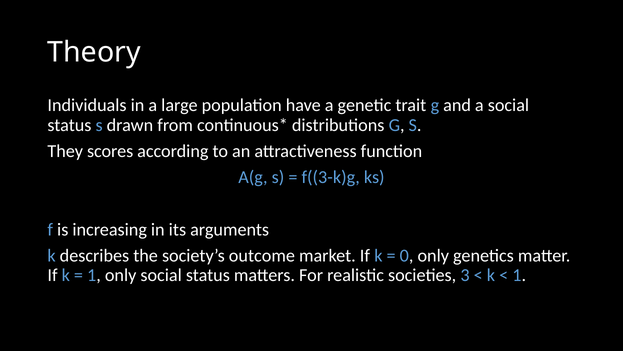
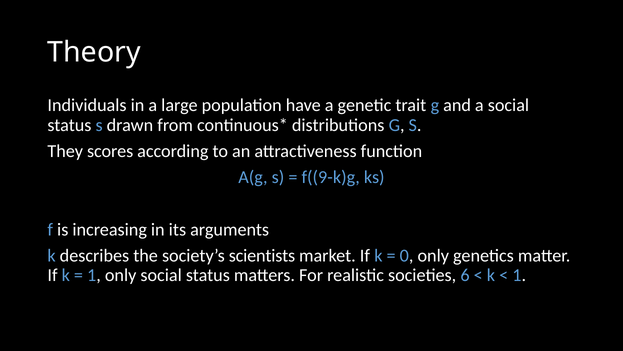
f((3-k)g: f((3-k)g -> f((9-k)g
outcome: outcome -> scientists
3: 3 -> 6
